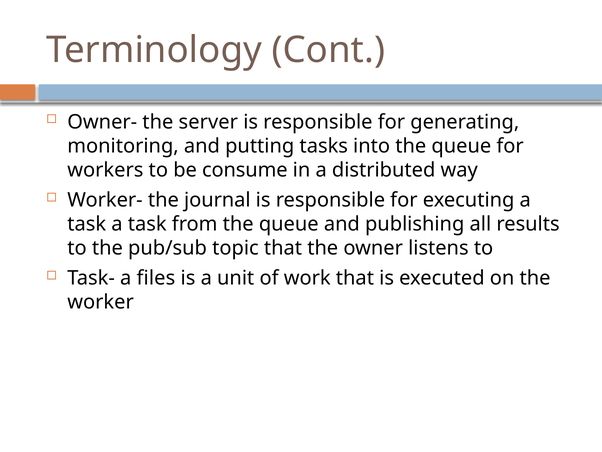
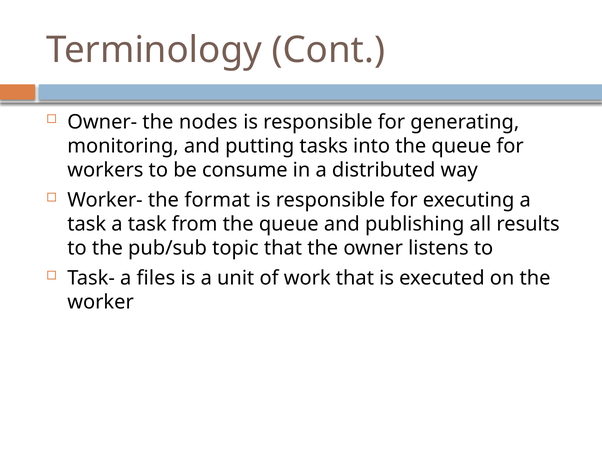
server: server -> nodes
journal: journal -> format
